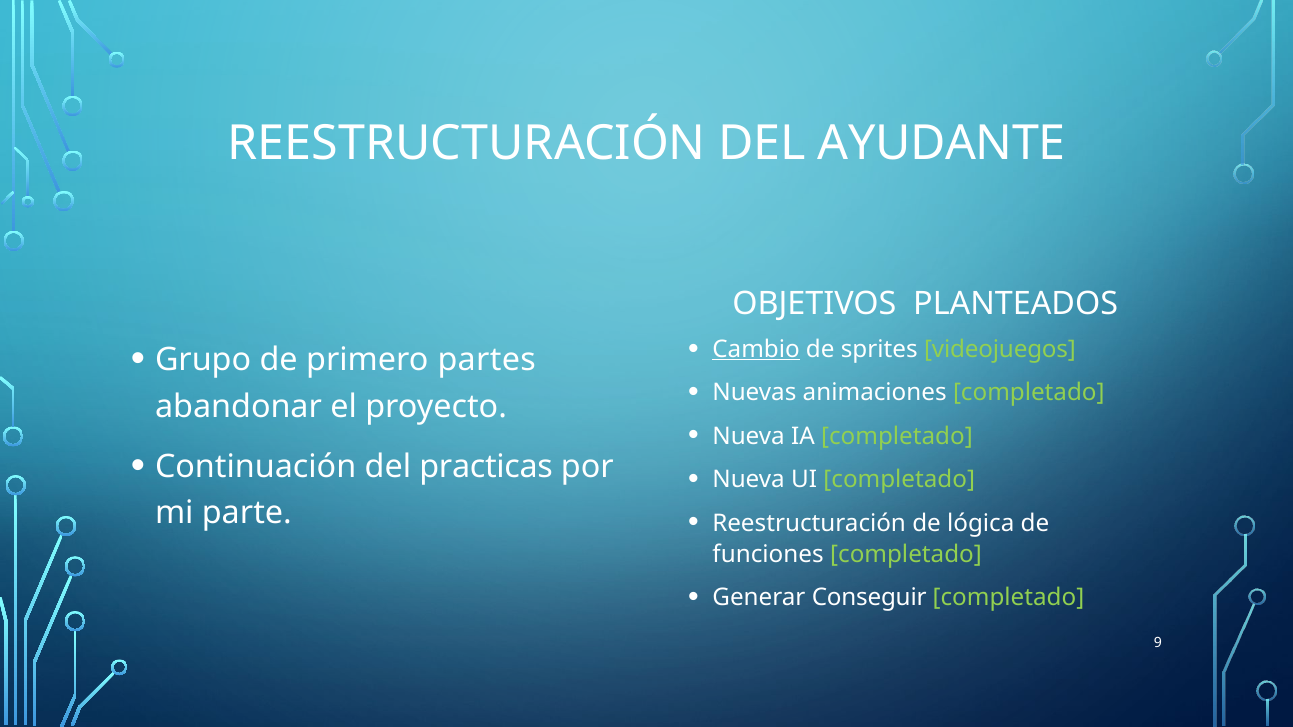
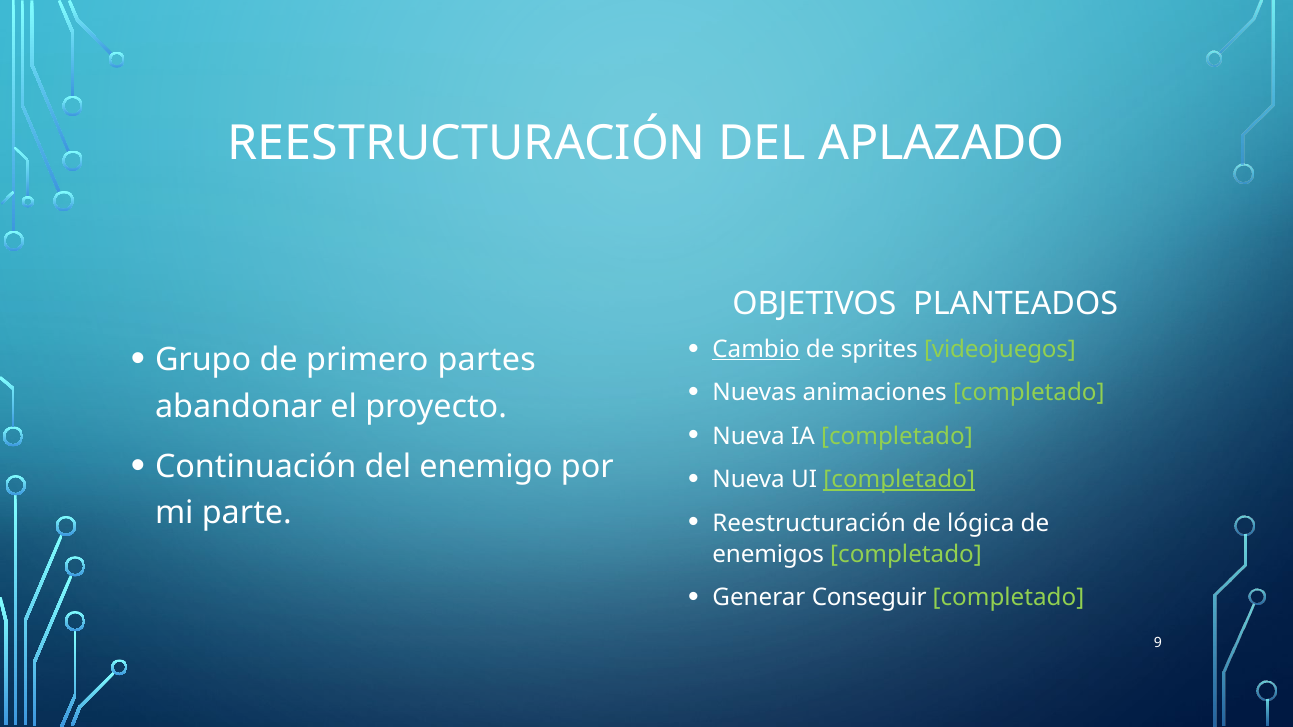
AYUDANTE: AYUDANTE -> APLAZADO
practicas: practicas -> enemigo
completado at (899, 480) underline: none -> present
funciones: funciones -> enemigos
